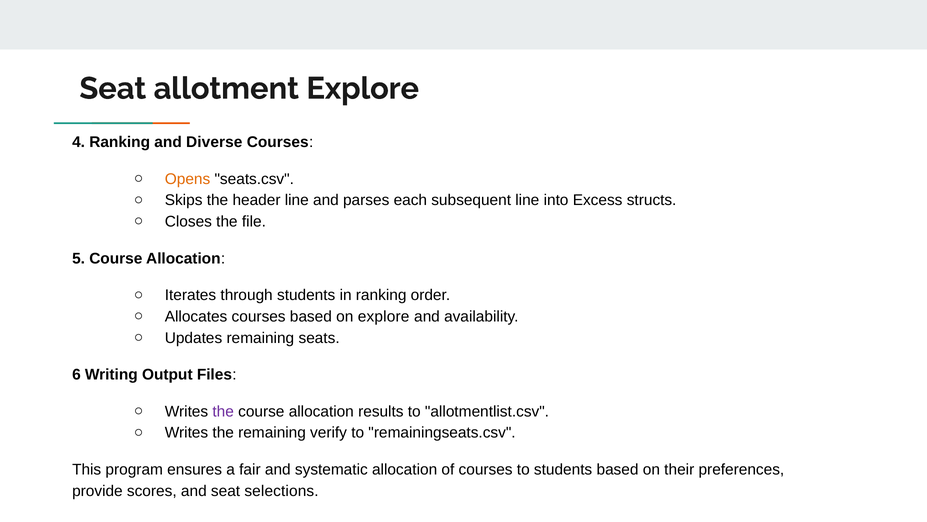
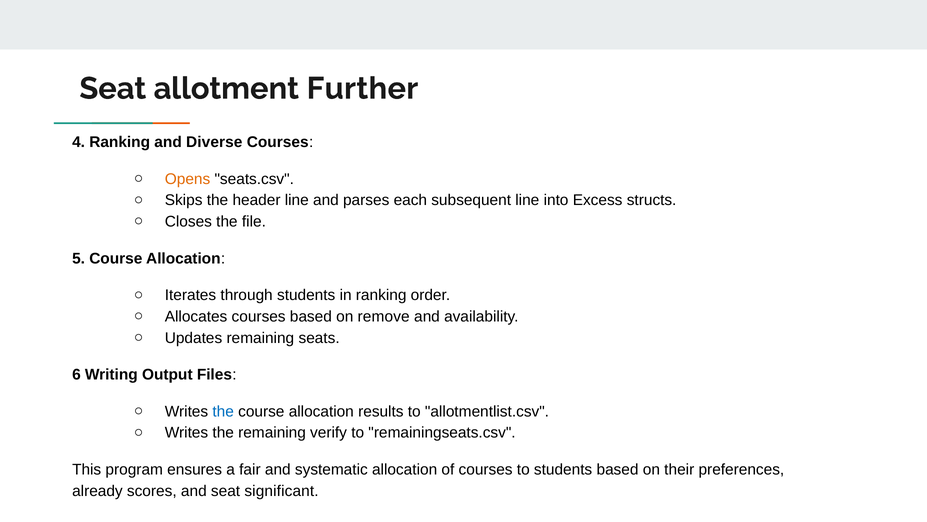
allotment Explore: Explore -> Further
on explore: explore -> remove
the at (223, 411) colour: purple -> blue
provide: provide -> already
selections: selections -> significant
